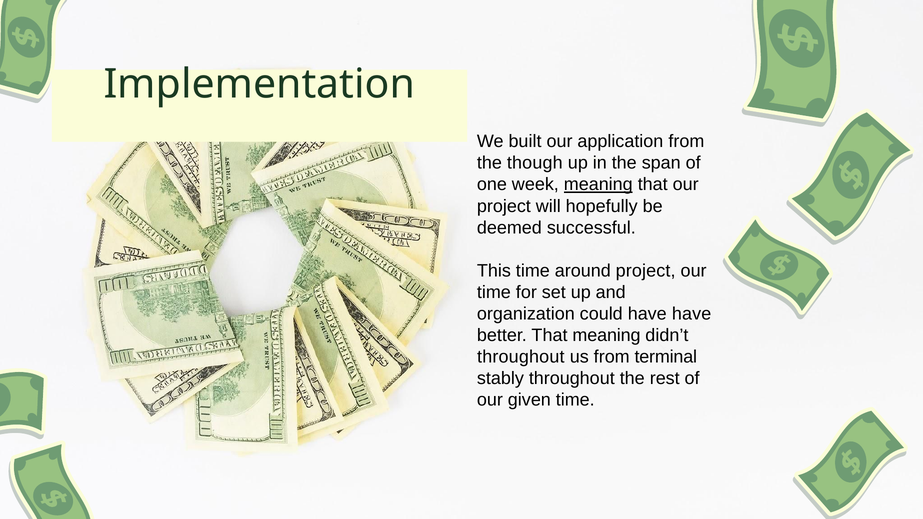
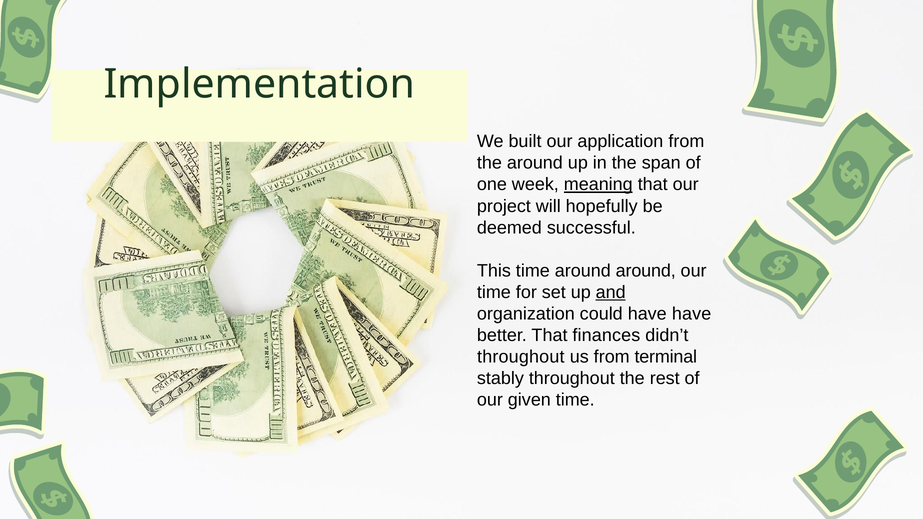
the though: though -> around
around project: project -> around
and underline: none -> present
That meaning: meaning -> finances
